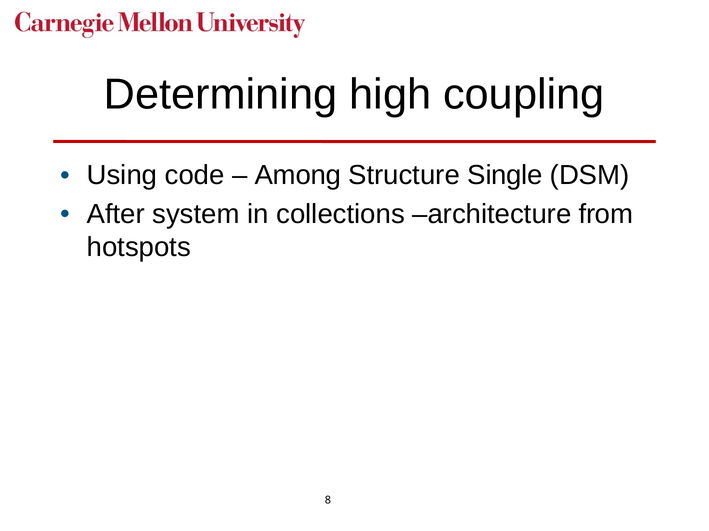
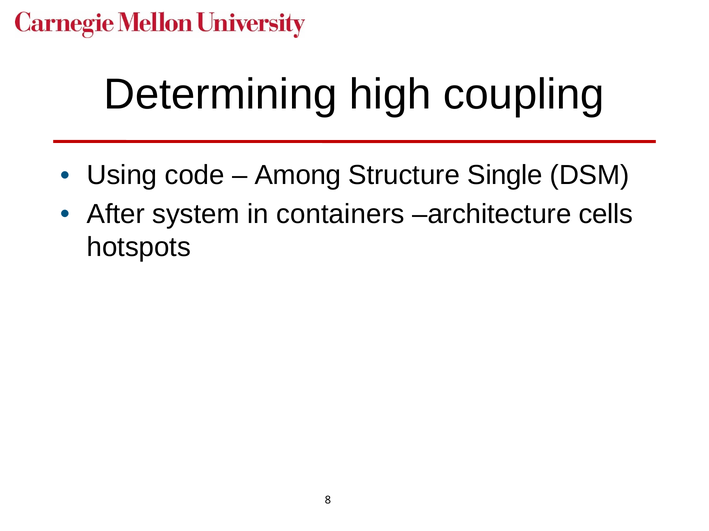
collections: collections -> containers
from: from -> cells
